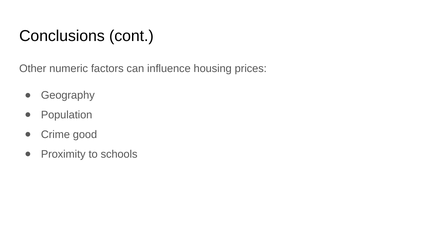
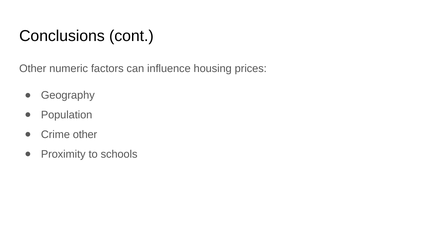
Crime good: good -> other
